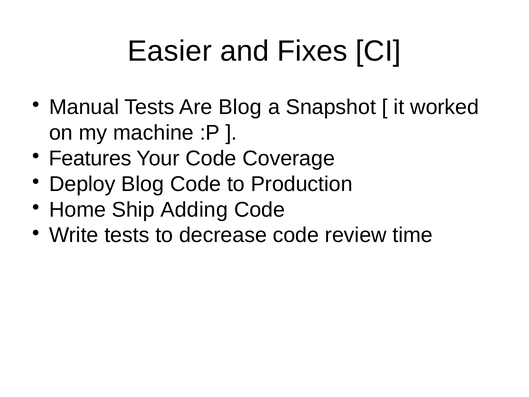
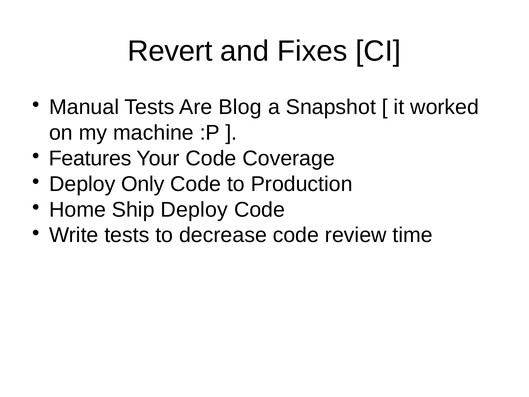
Easier: Easier -> Revert
Deploy Blog: Blog -> Only
Ship Adding: Adding -> Deploy
